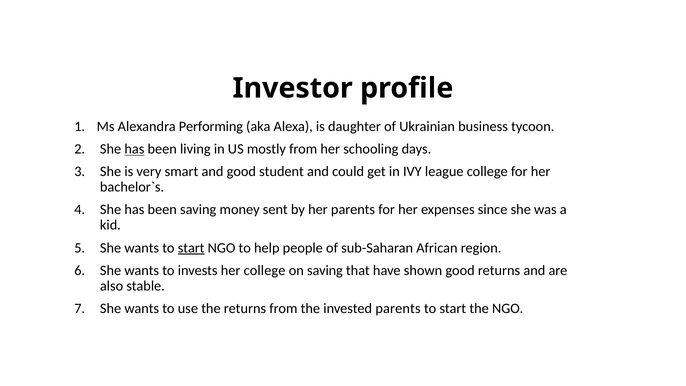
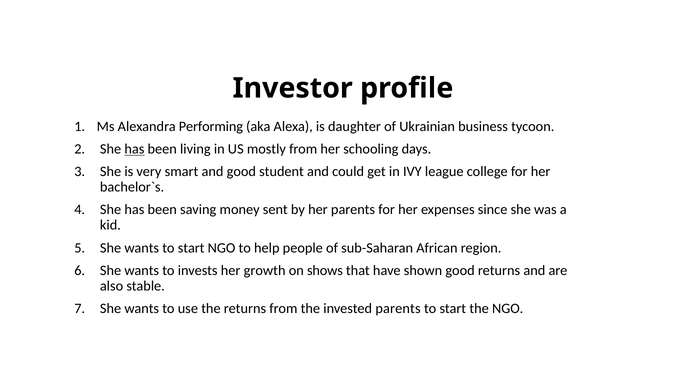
start at (191, 248) underline: present -> none
her college: college -> growth
on saving: saving -> shows
